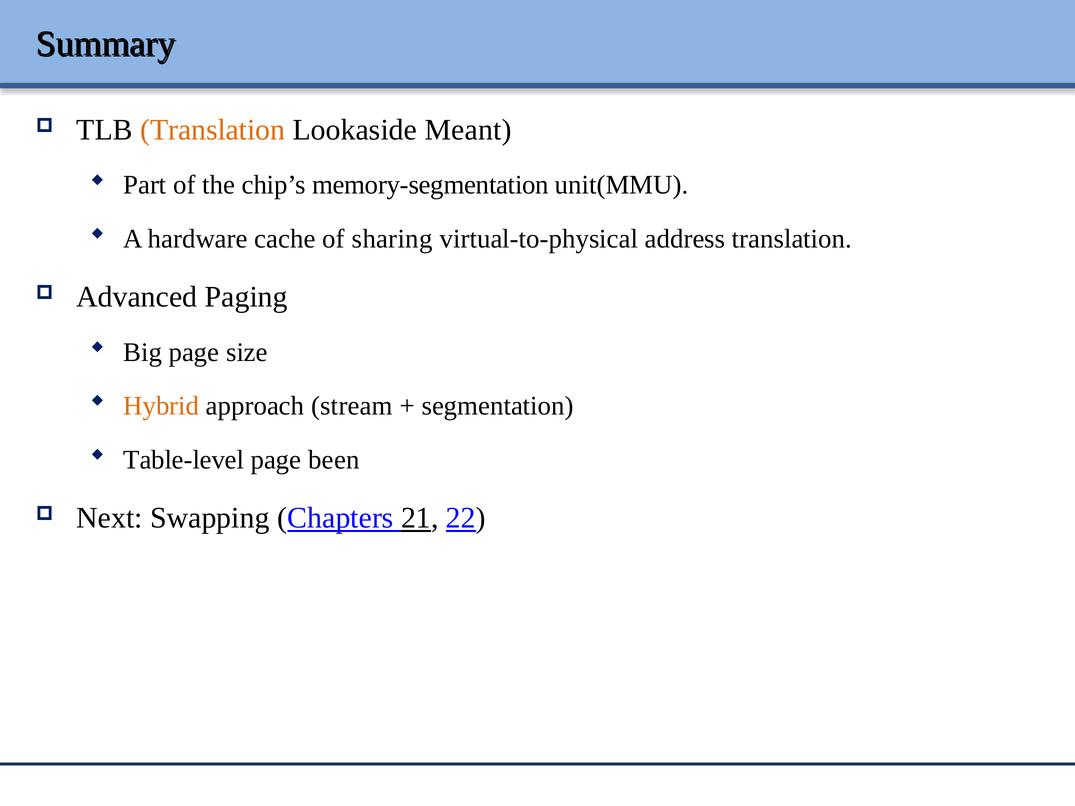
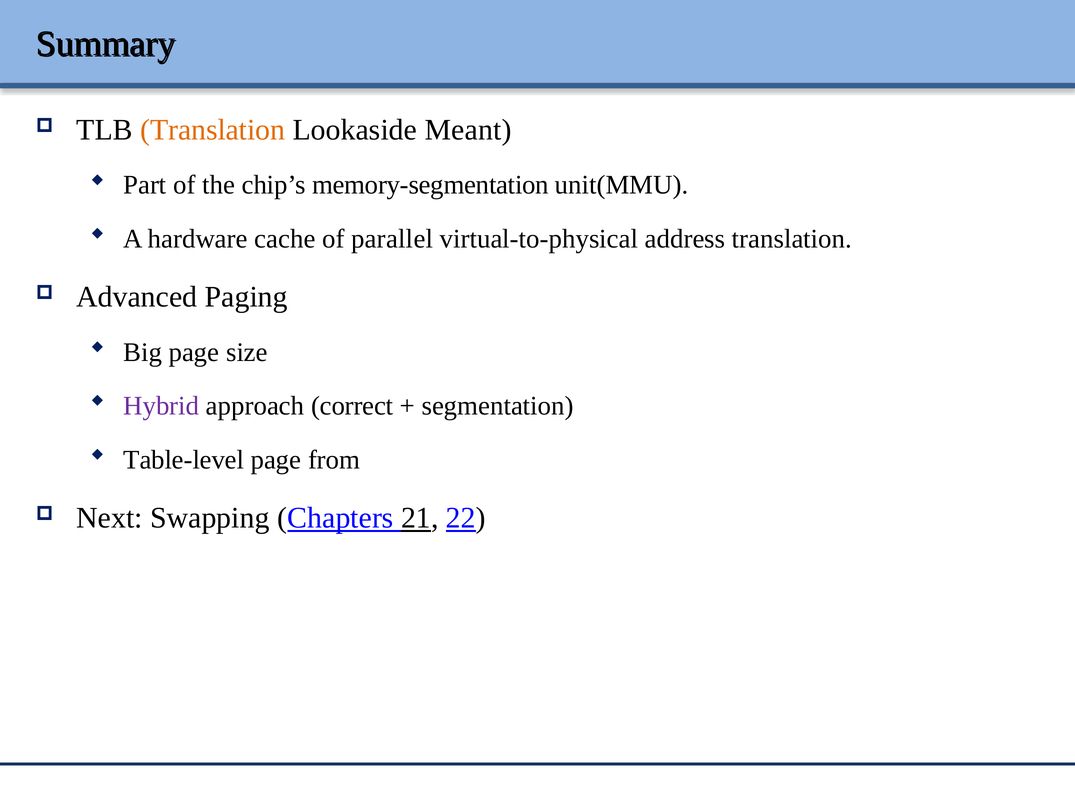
sharing: sharing -> parallel
Hybrid colour: orange -> purple
stream: stream -> correct
been: been -> from
